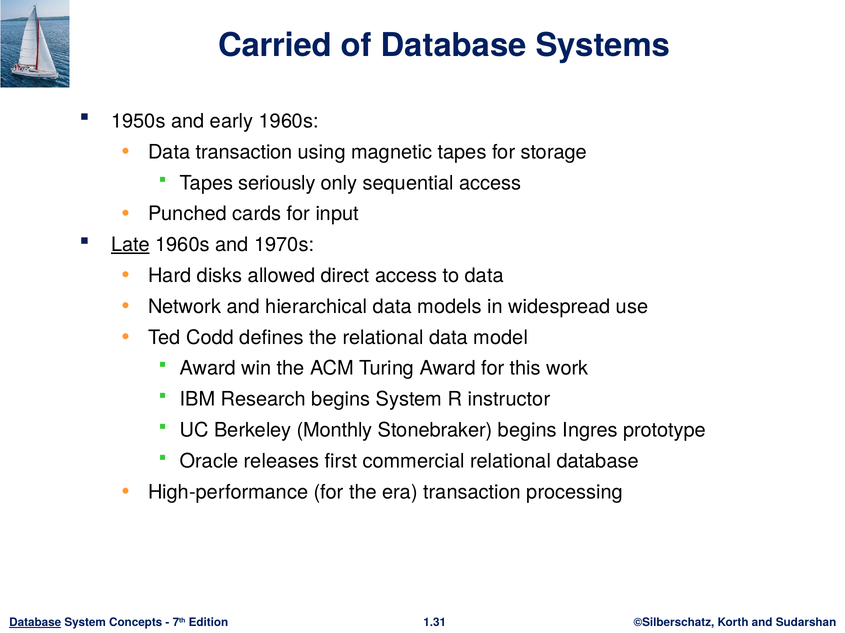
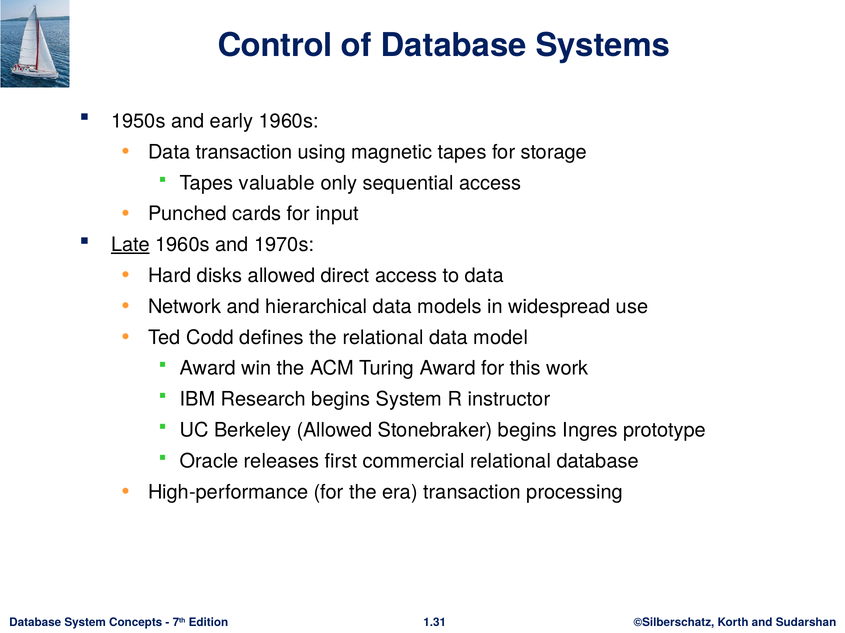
Carried: Carried -> Control
seriously: seriously -> valuable
Berkeley Monthly: Monthly -> Allowed
Database at (35, 623) underline: present -> none
